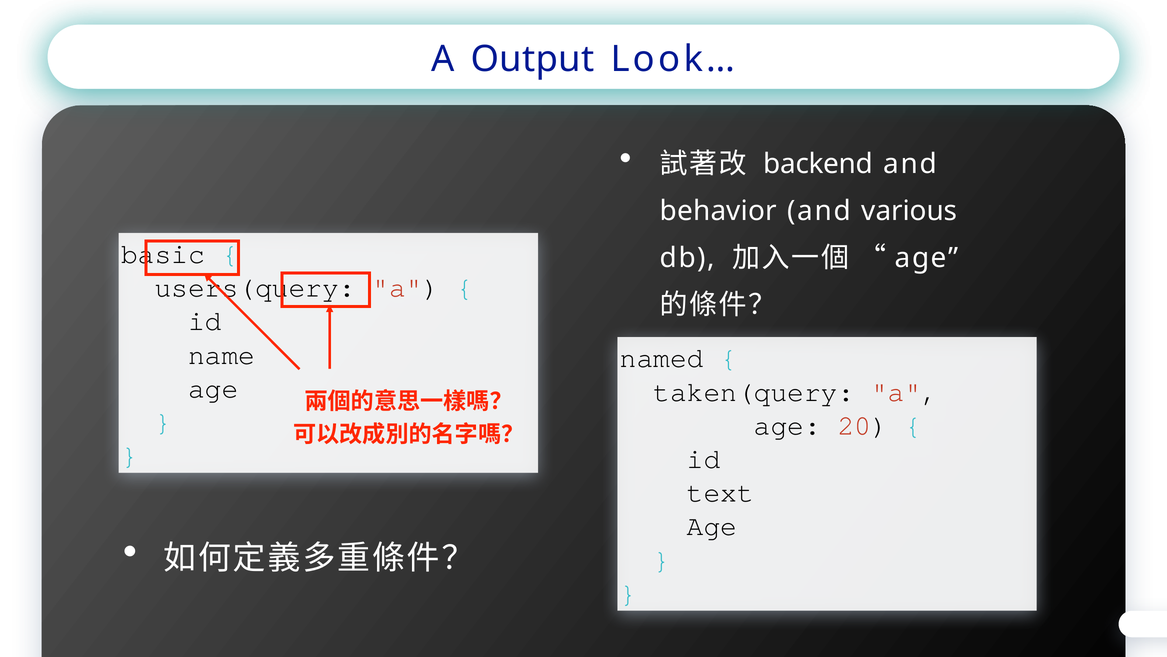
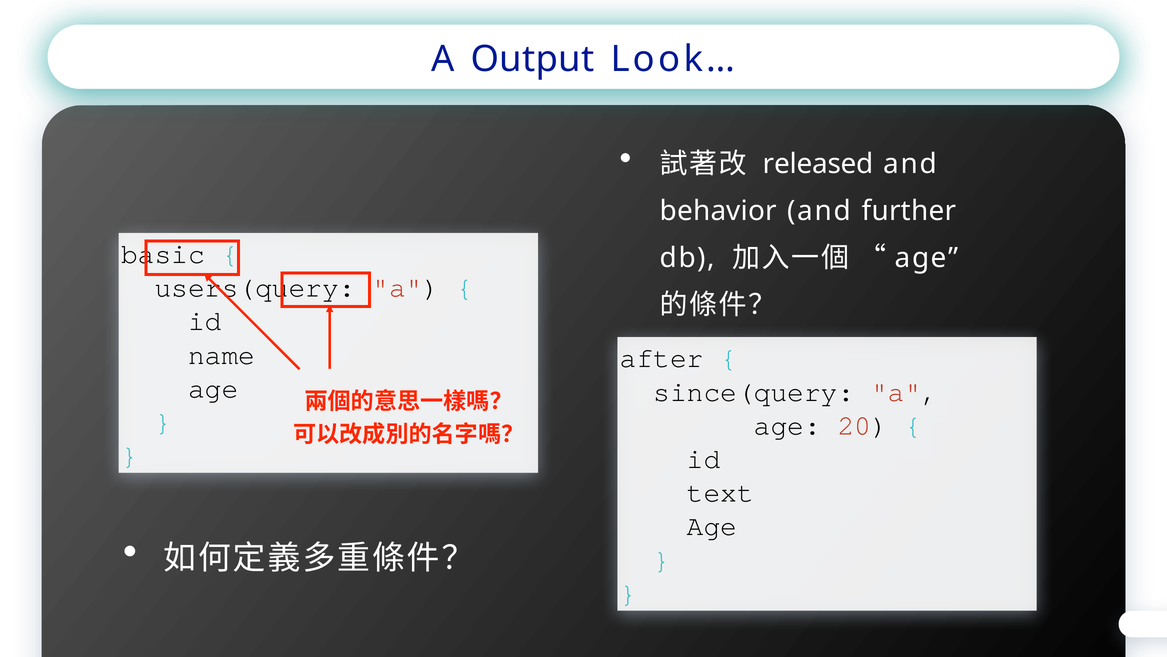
backend: backend -> released
various: various -> further
named: named -> after
taken(query: taken(query -> since(query
